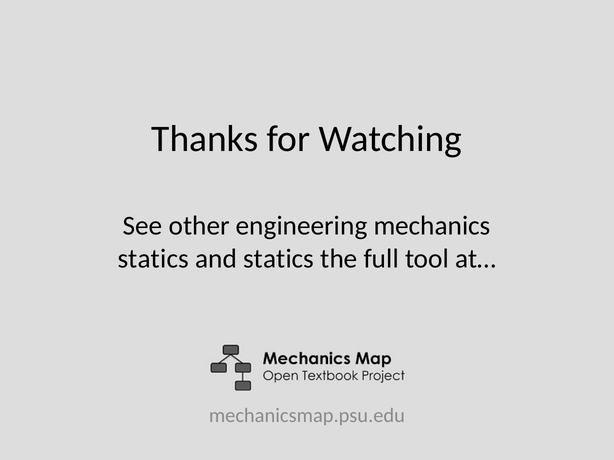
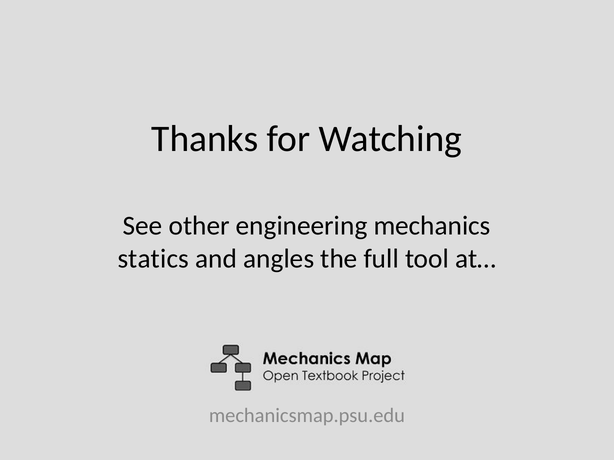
and statics: statics -> angles
